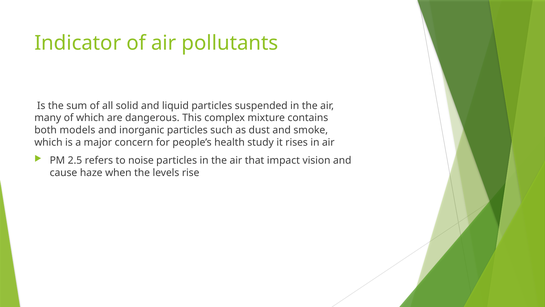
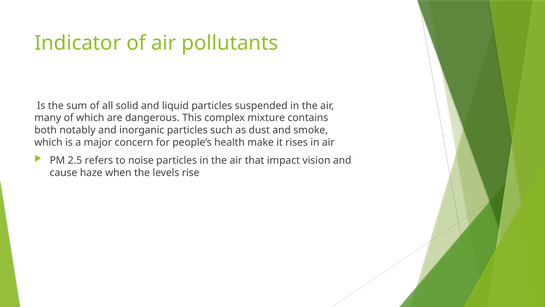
models: models -> notably
study: study -> make
